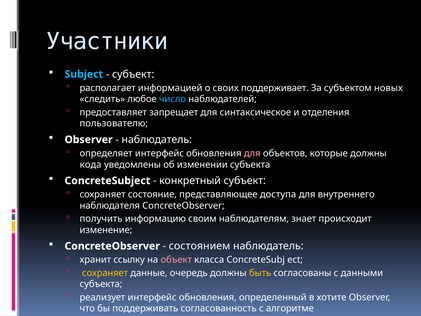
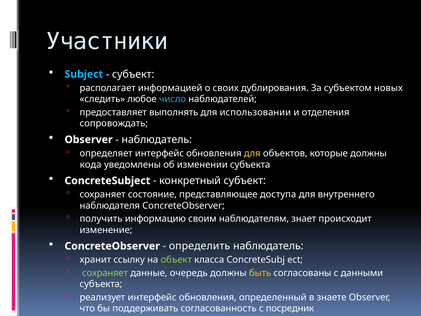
поддерживает: поддерживает -> дублирования
запрещает: запрещает -> выполнять
синтаксическое: синтаксическое -> использовании
пользователю: пользователю -> сопровождать
для at (252, 153) colour: pink -> yellow
состоянием: состоянием -> определить
объект colour: pink -> light green
сохраняет at (105, 273) colour: yellow -> light green
хотите: хотите -> знаете
алгоритме: алгоритме -> посредник
